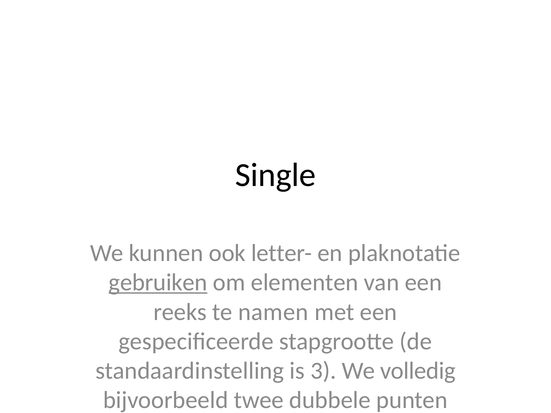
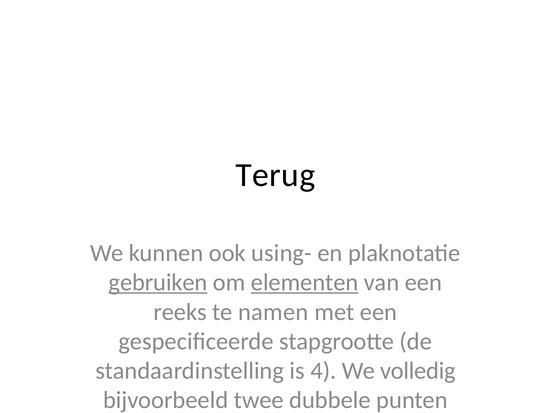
Single: Single -> Terug
letter-: letter- -> using-
elementen at (305, 283) underline: none -> present
3: 3 -> 4
